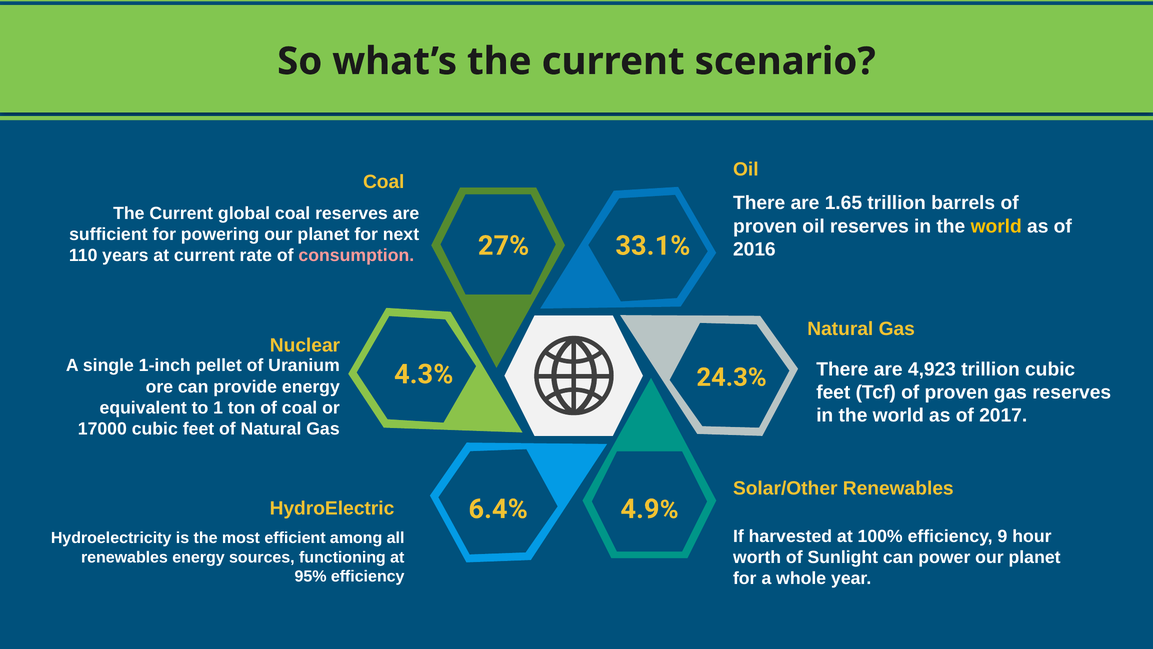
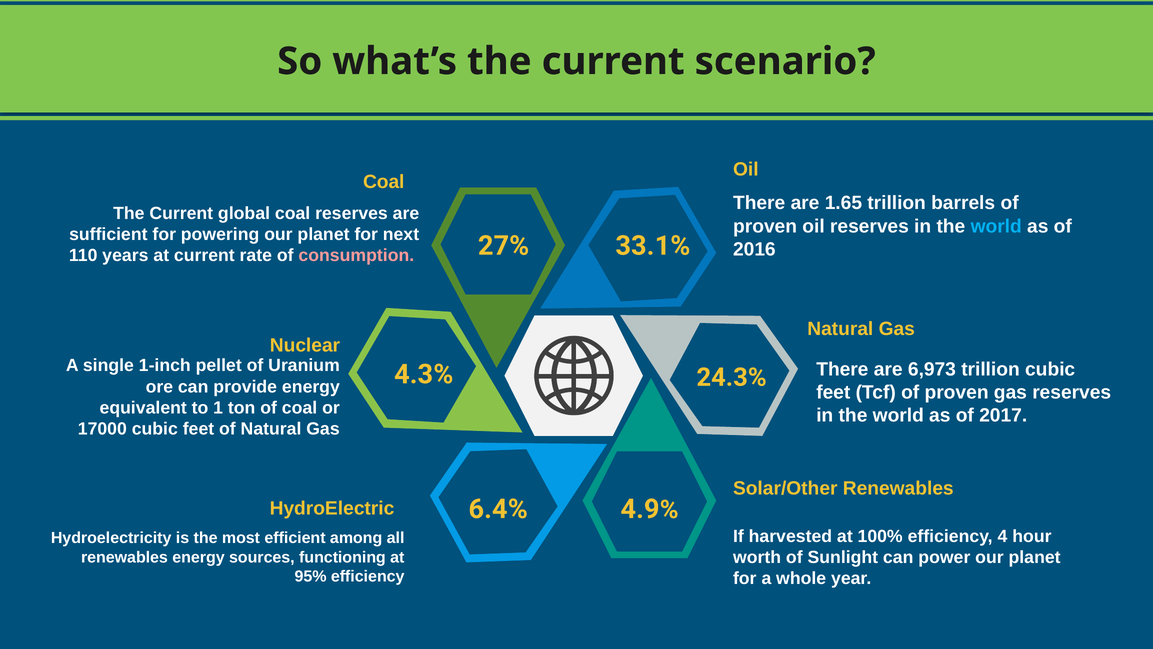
world at (996, 226) colour: yellow -> light blue
4,923: 4,923 -> 6,973
9: 9 -> 4
